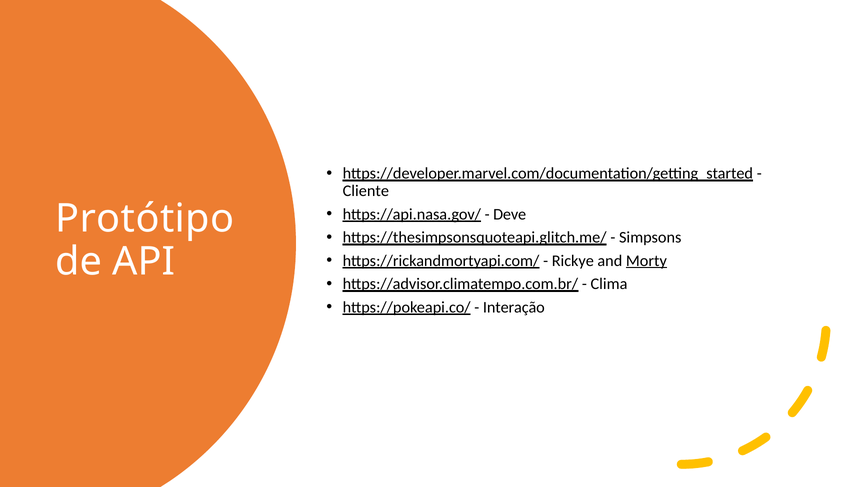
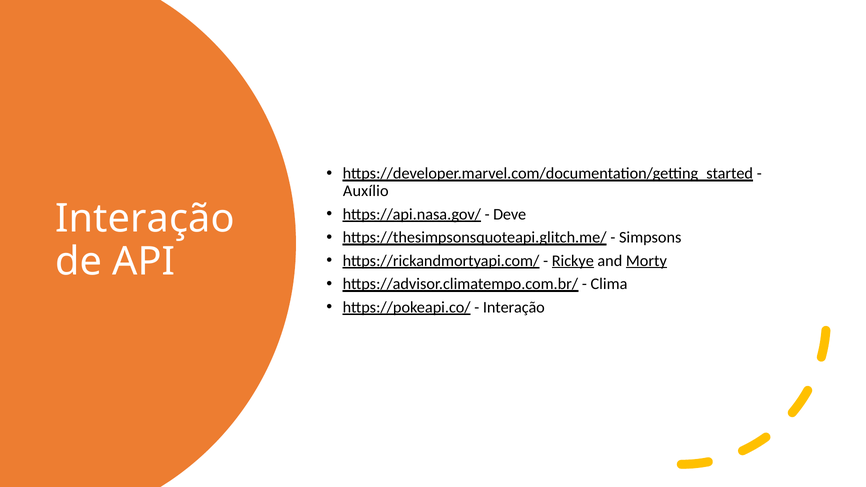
Cliente: Cliente -> Auxílio
Protótipo at (145, 219): Protótipo -> Interação
Rickye underline: none -> present
